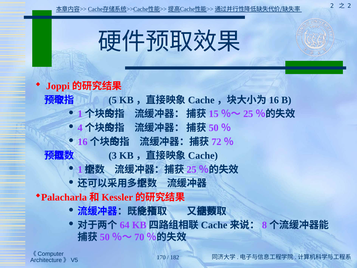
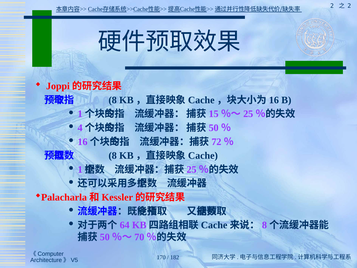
5 at (113, 100): 5 -> 8
3 at (113, 156): 3 -> 8
